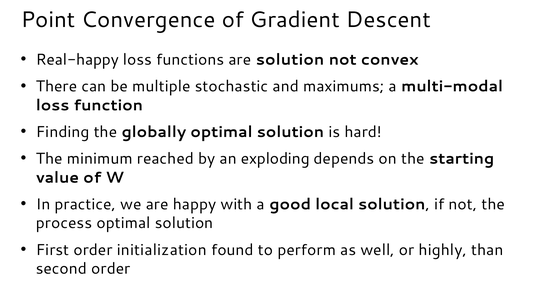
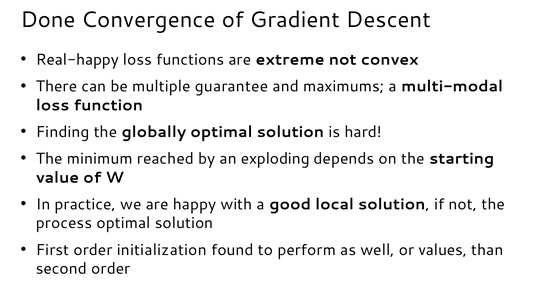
Point: Point -> Done
are solution: solution -> extreme
stochastic: stochastic -> guarantee
highly: highly -> values
